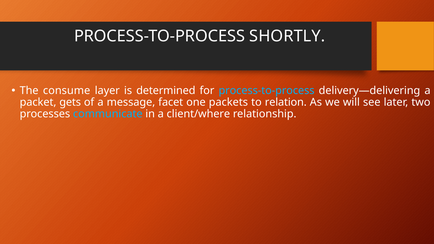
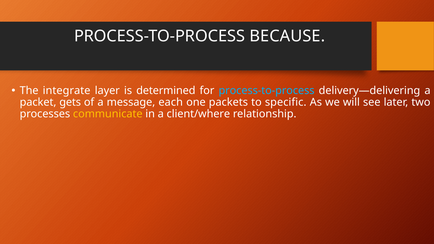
SHORTLY: SHORTLY -> BECAUSE
consume: consume -> integrate
facet: facet -> each
relation: relation -> specific
communicate colour: light blue -> yellow
